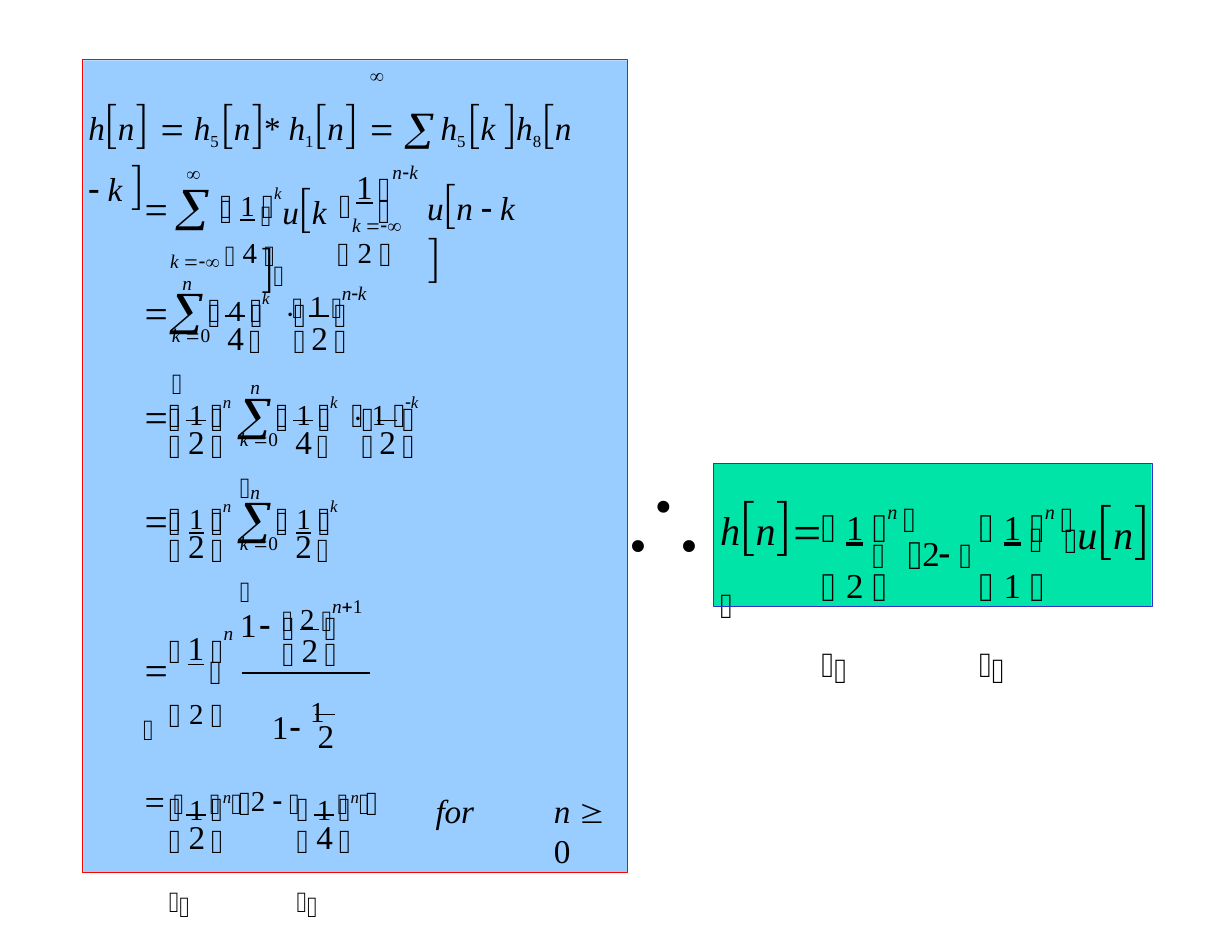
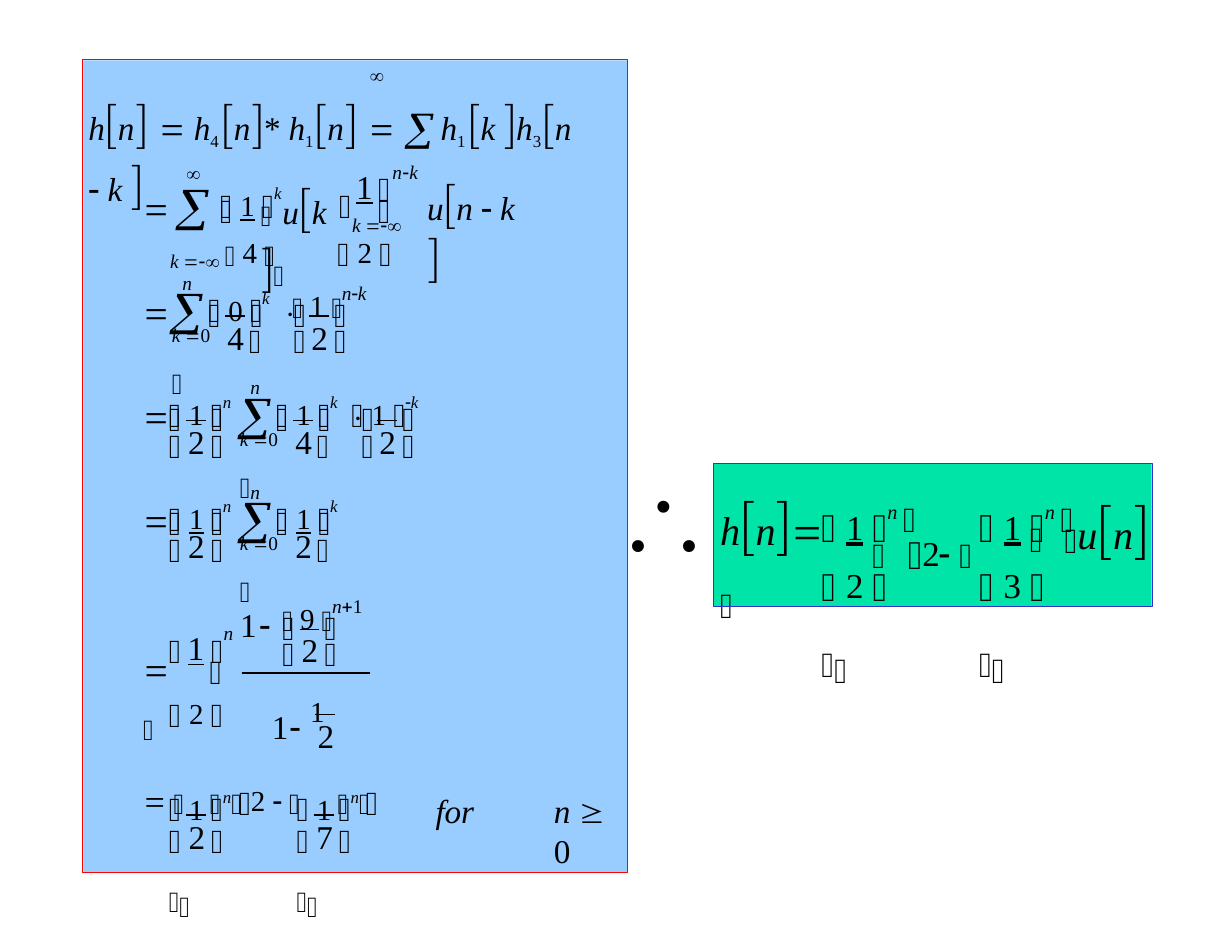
5 at (215, 142): 5 -> 4
5 at (461, 142): 5 -> 1
8 at (537, 142): 8 -> 3
4 at (236, 312): 4 -> 0
1 at (1012, 586): 1 -> 3
2 at (307, 620): 2 -> 9
4 at (325, 838): 4 -> 7
